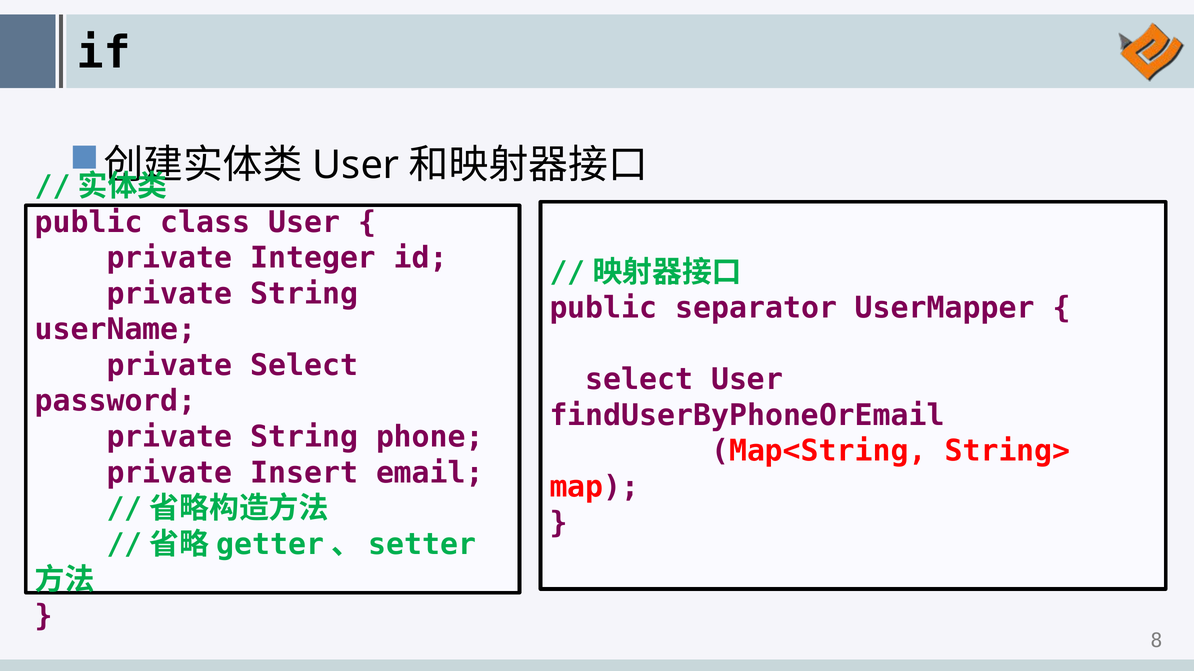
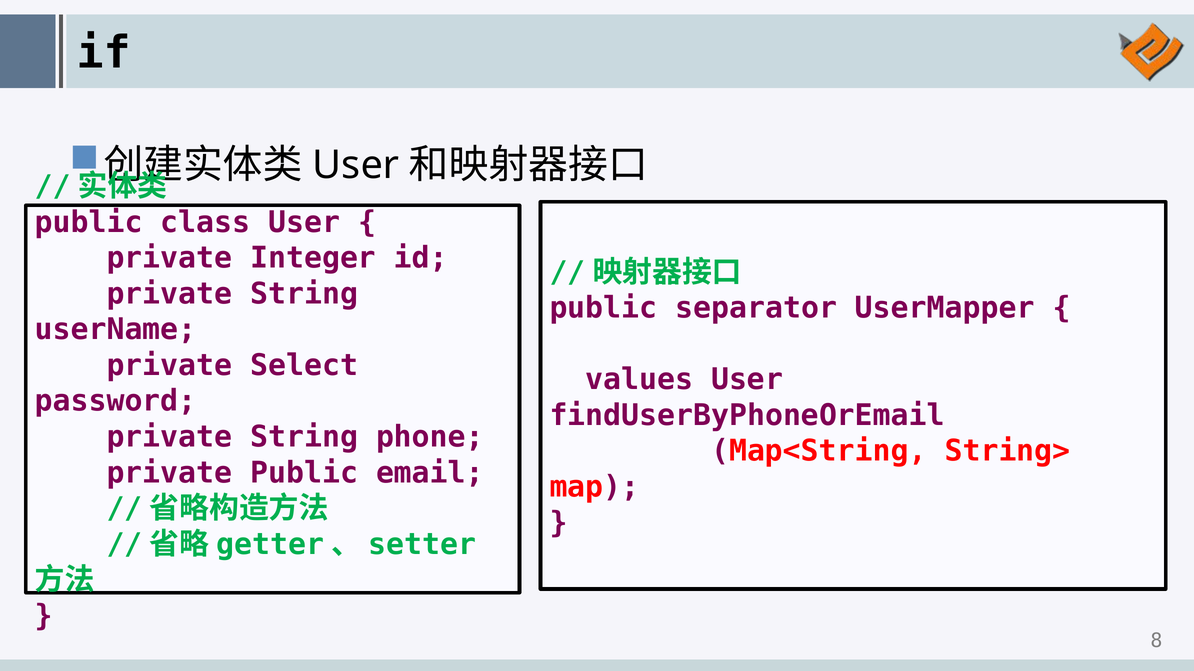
select at (639, 380): select -> values
private Insert: Insert -> Public
